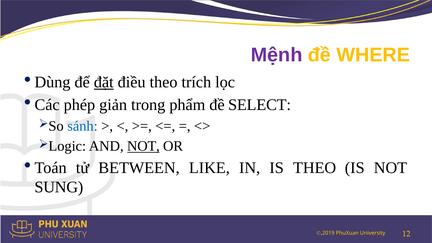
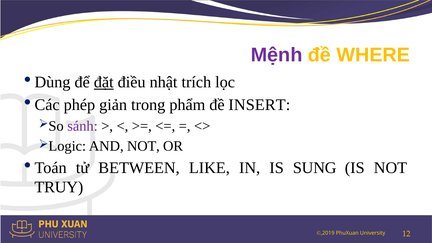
điều theo: theo -> nhật
SELECT: SELECT -> INSERT
sánh colour: blue -> purple
NOT at (143, 146) underline: present -> none
IS THEO: THEO -> SUNG
SUNG: SUNG -> TRUY
